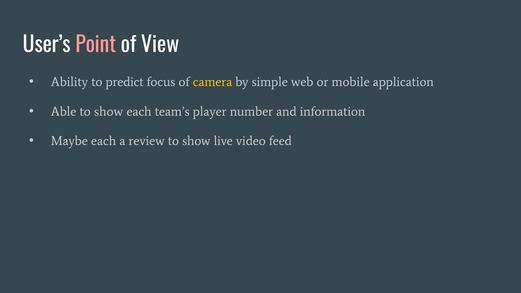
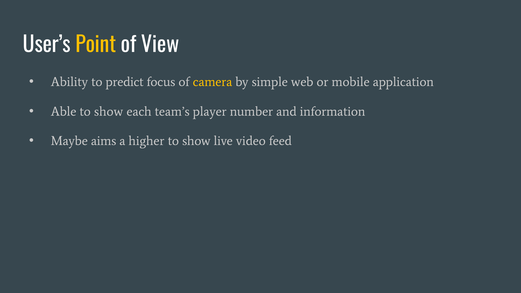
Point colour: pink -> yellow
Maybe each: each -> aims
review: review -> higher
